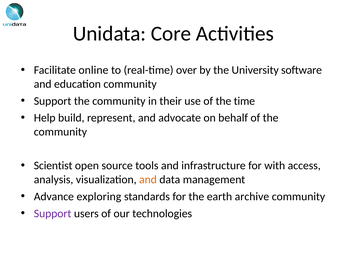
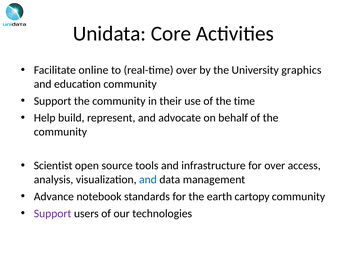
software: software -> graphics
for with: with -> over
and at (148, 180) colour: orange -> blue
exploring: exploring -> notebook
archive: archive -> cartopy
